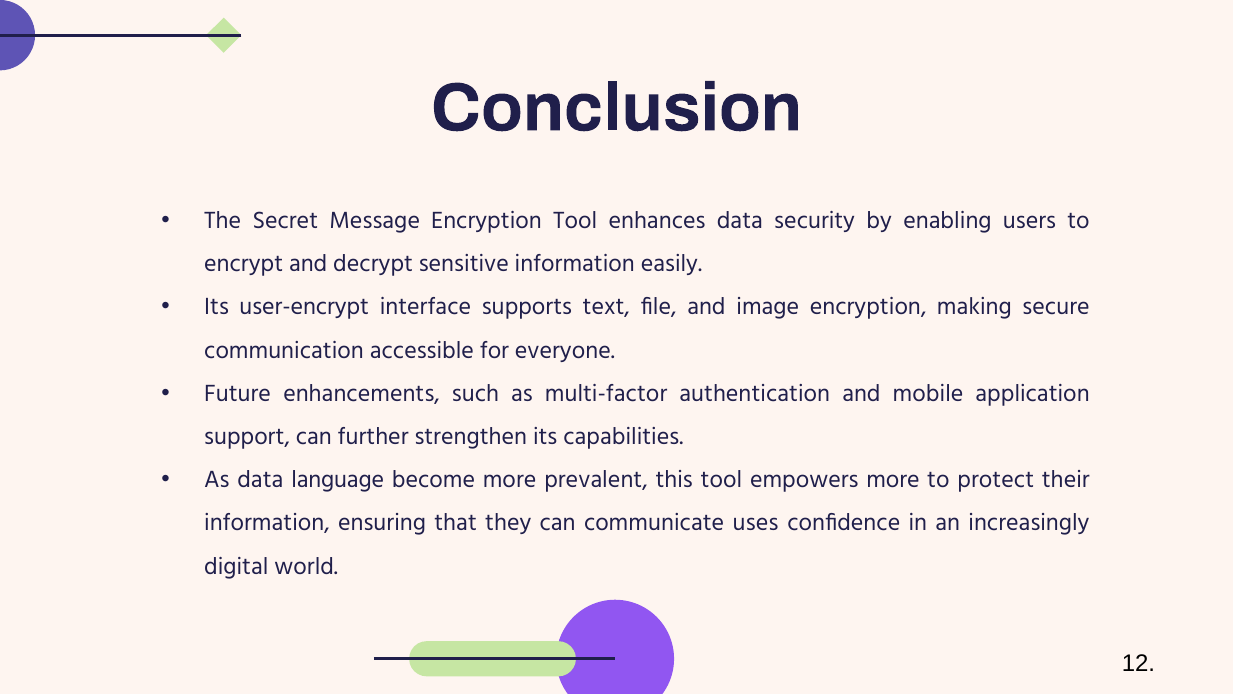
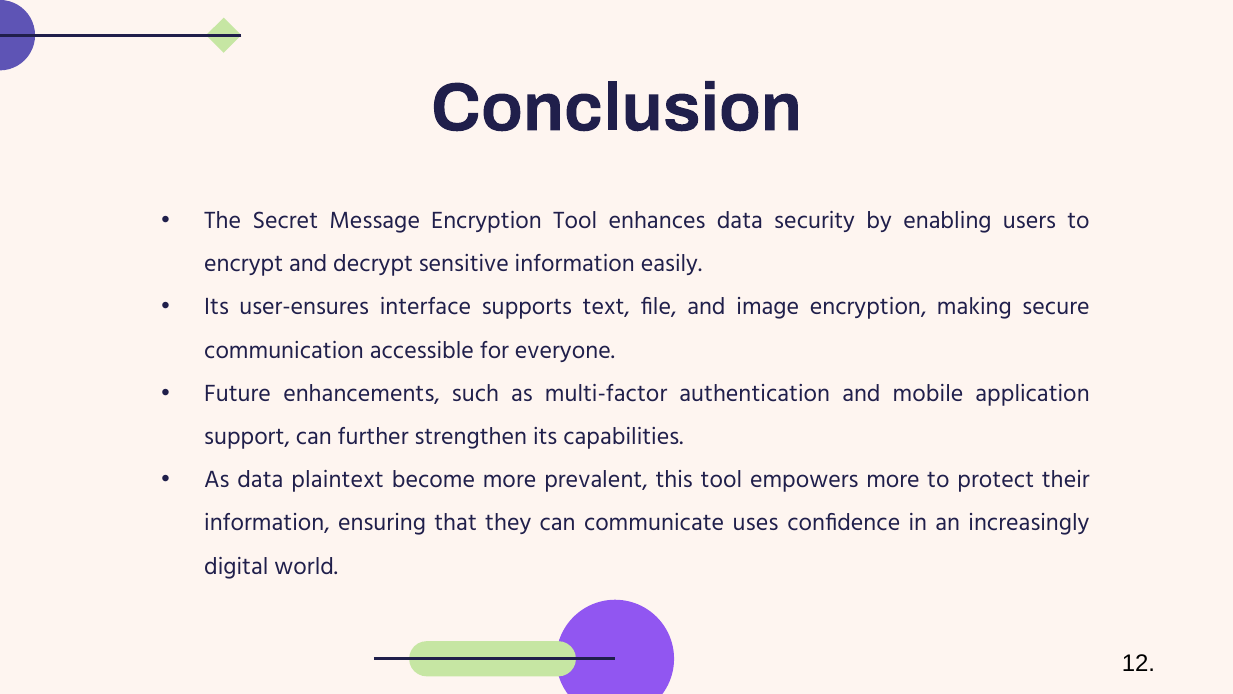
user-encrypt: user-encrypt -> user-ensures
language: language -> plaintext
